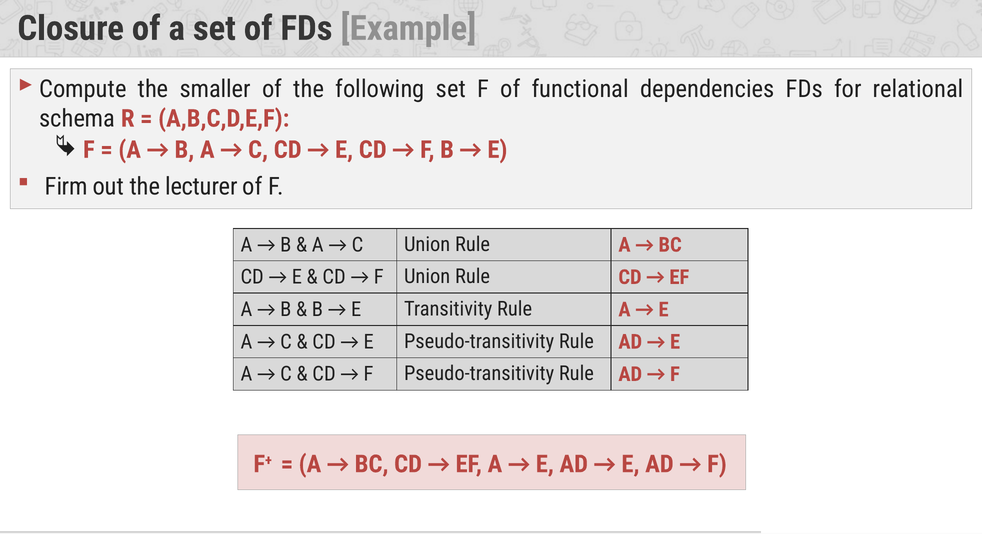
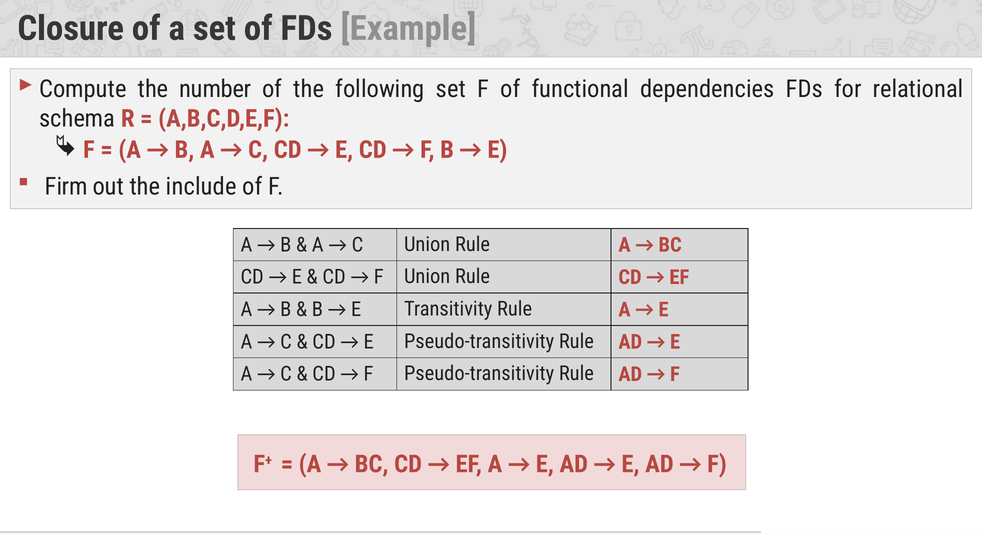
smaller: smaller -> number
lecturer: lecturer -> include
